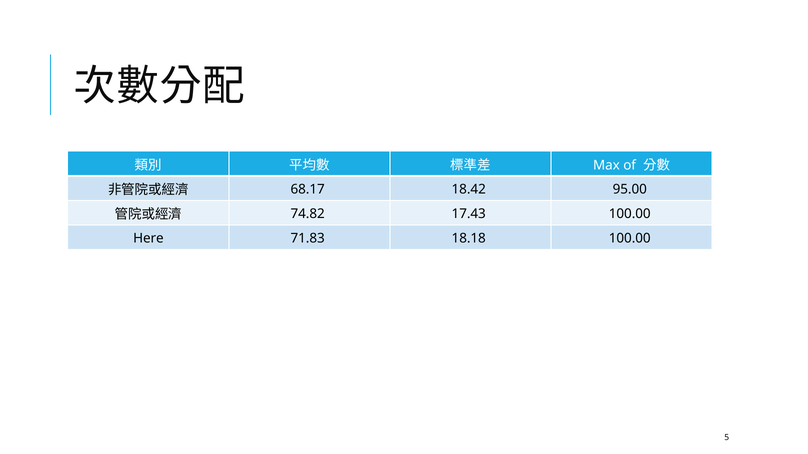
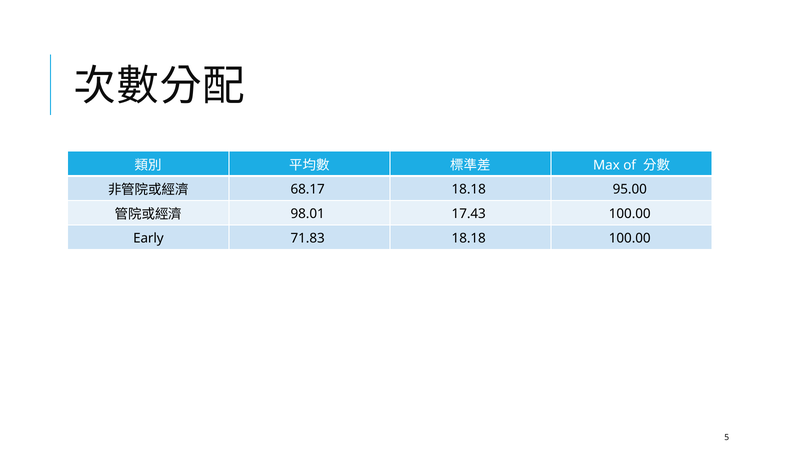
68.17 18.42: 18.42 -> 18.18
74.82: 74.82 -> 98.01
Here: Here -> Early
